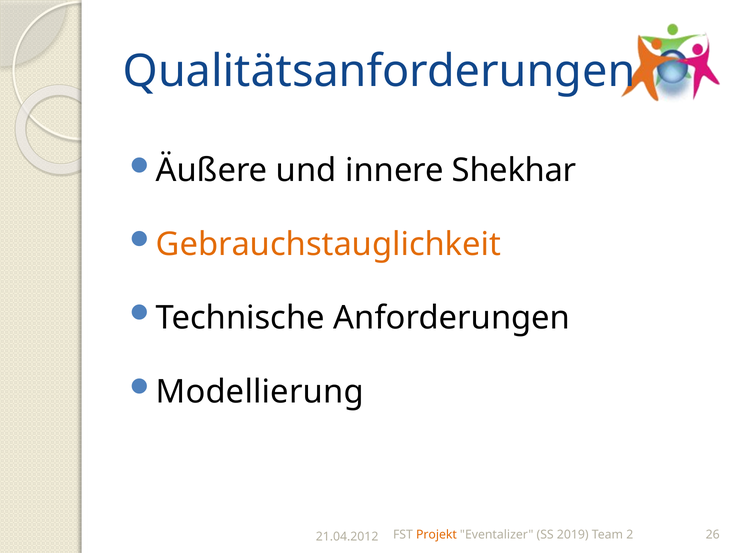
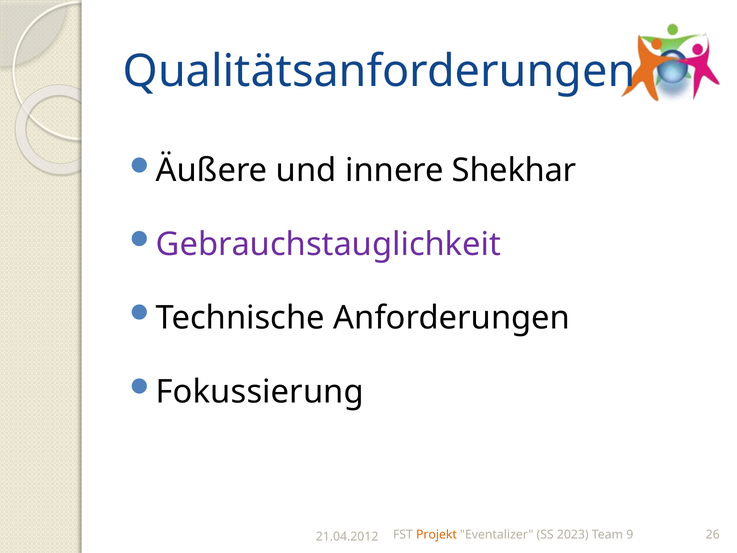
Gebrauchstauglichkeit colour: orange -> purple
Modellierung: Modellierung -> Fokussierung
2019: 2019 -> 2023
2: 2 -> 9
